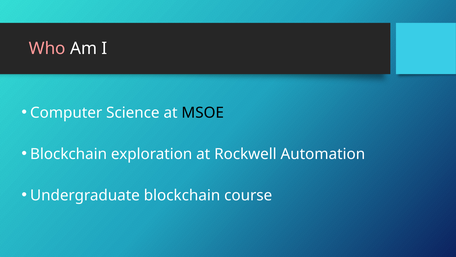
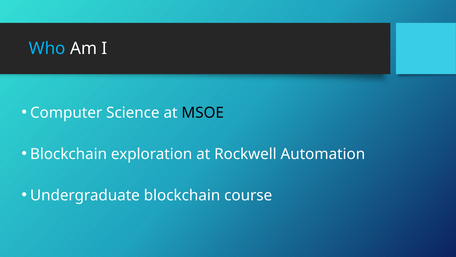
Who colour: pink -> light blue
